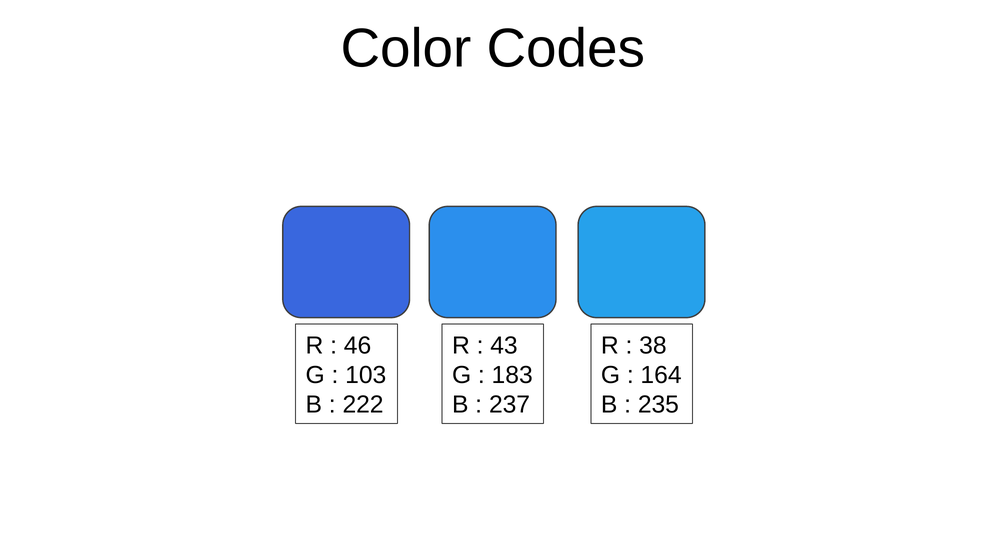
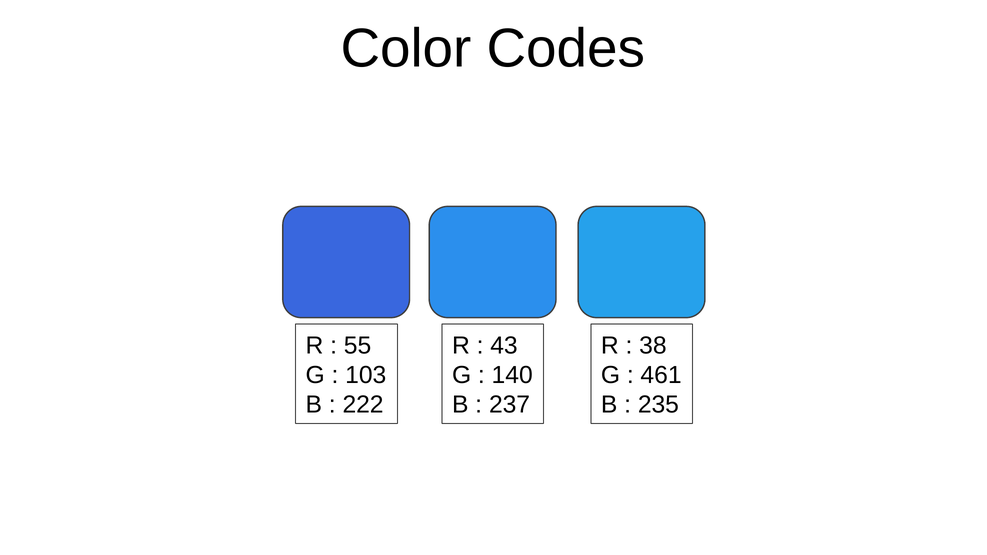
46: 46 -> 55
183: 183 -> 140
164: 164 -> 461
